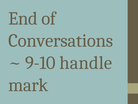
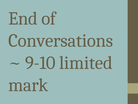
handle: handle -> limited
